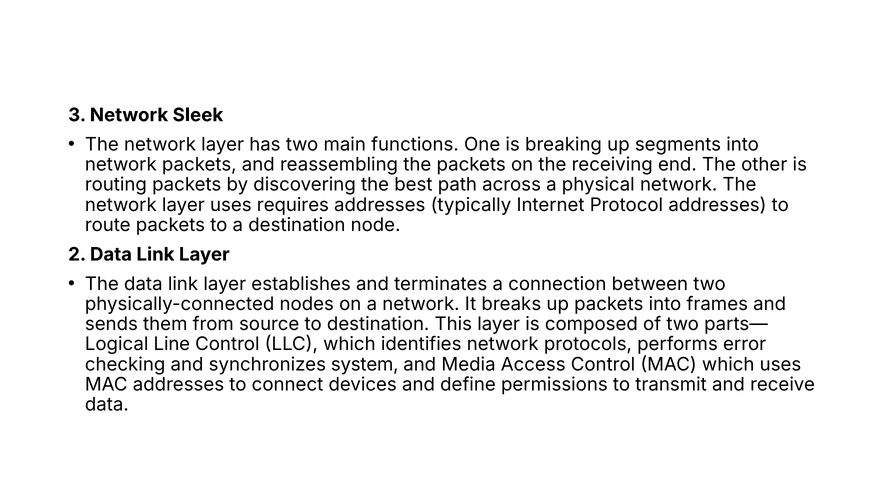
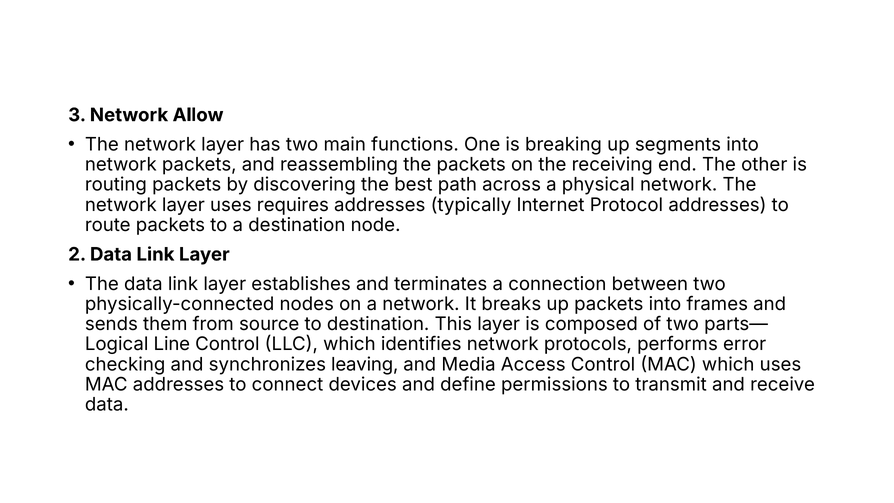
Sleek: Sleek -> Allow
system: system -> leaving
